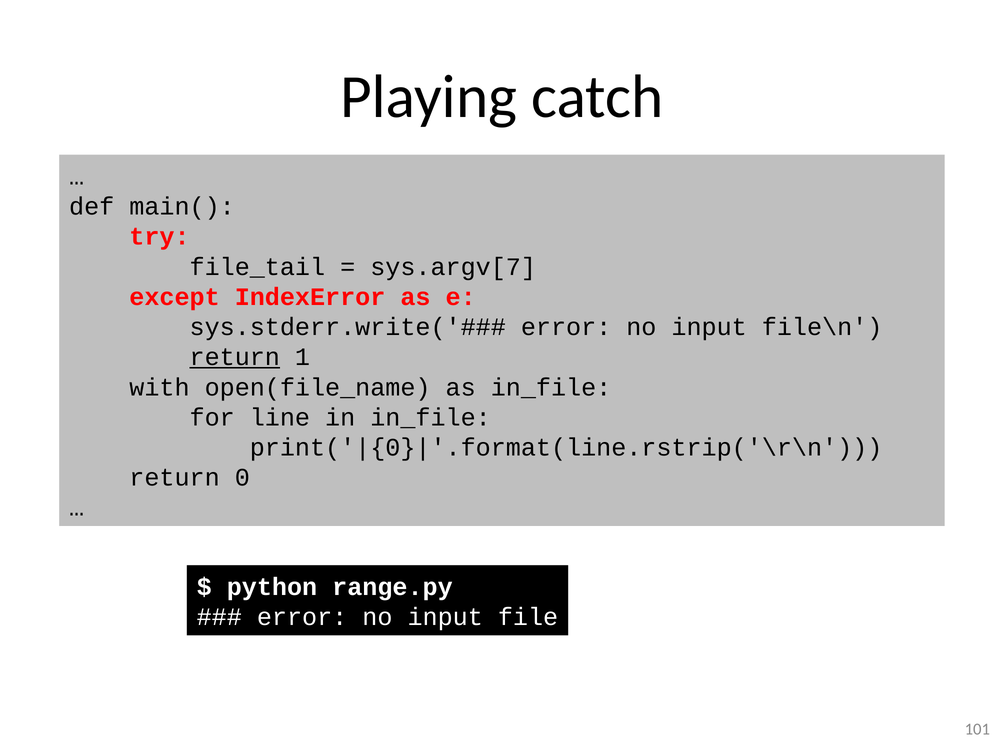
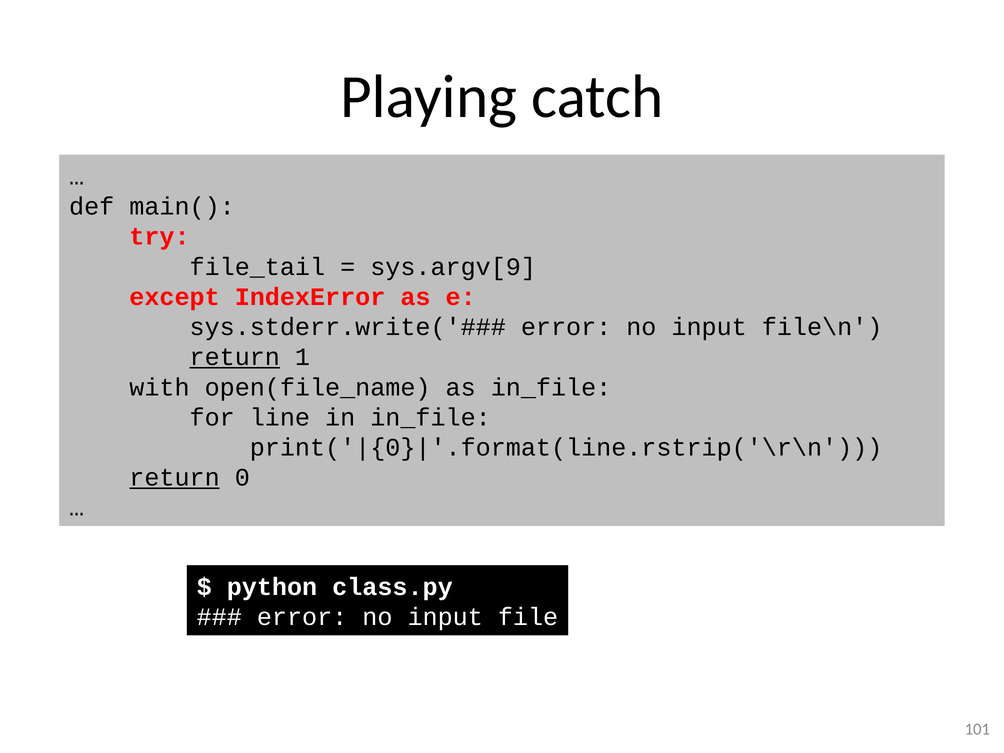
sys.argv[7: sys.argv[7 -> sys.argv[9
return at (175, 478) underline: none -> present
range.py: range.py -> class.py
